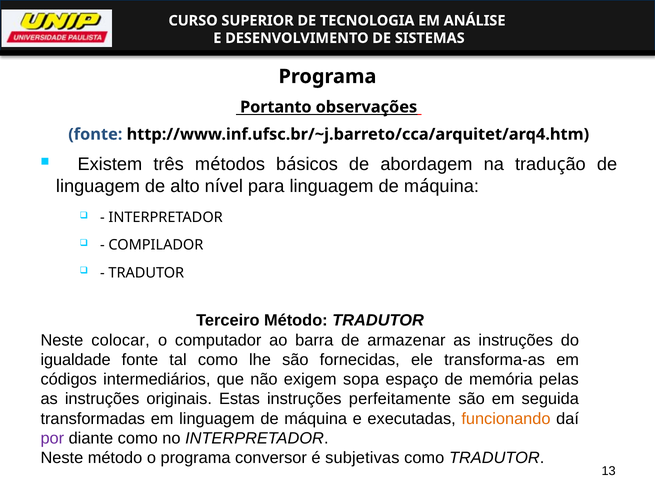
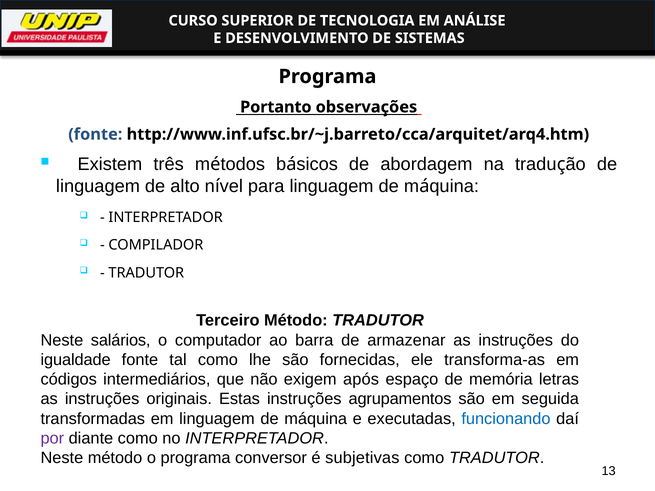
colocar: colocar -> salários
sopa: sopa -> após
pelas: pelas -> letras
perfeitamente: perfeitamente -> agrupamentos
funcionando colour: orange -> blue
